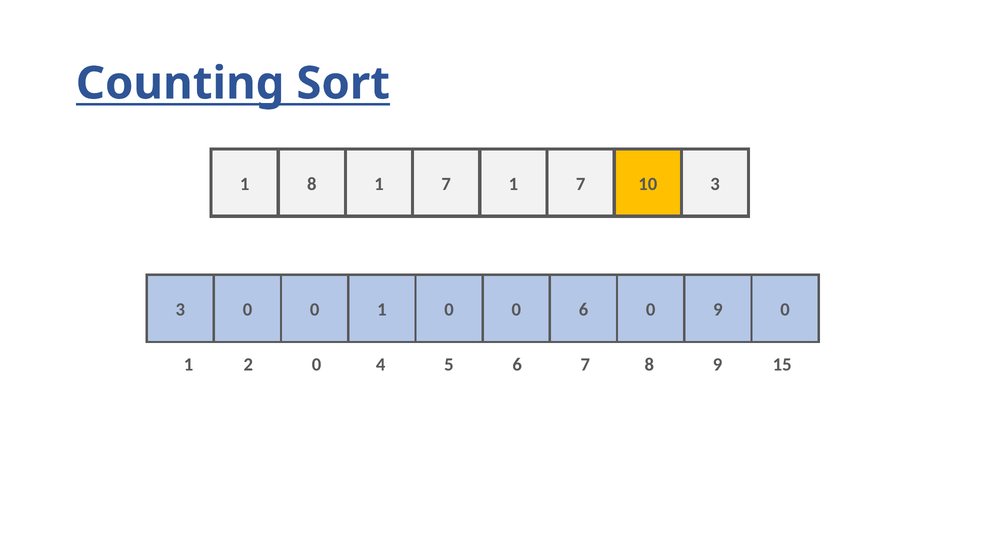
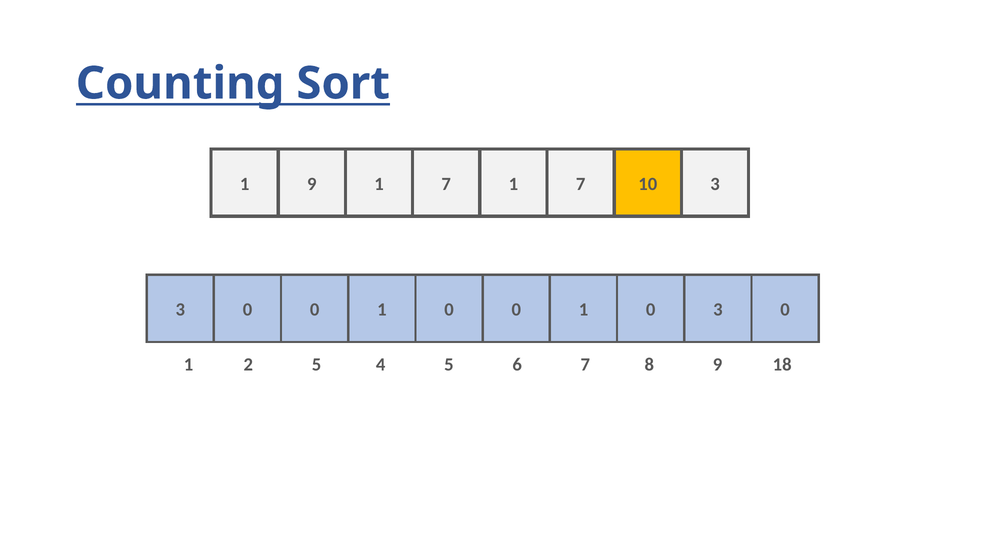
1 8: 8 -> 9
1 0 0 6: 6 -> 1
0 9: 9 -> 3
2 0: 0 -> 5
15: 15 -> 18
